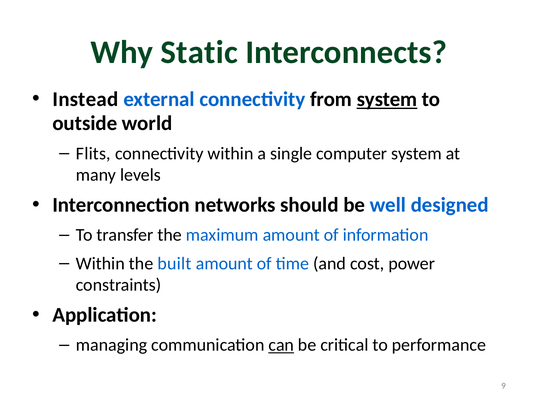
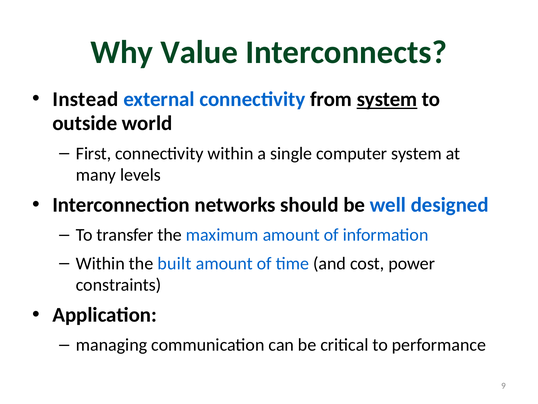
Static: Static -> Value
Flits: Flits -> First
can underline: present -> none
